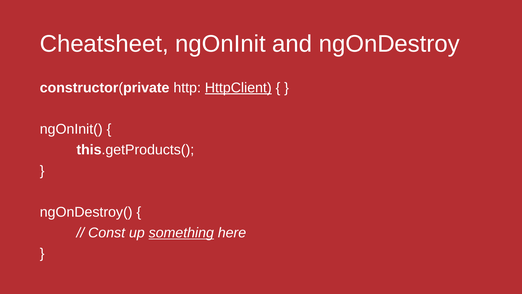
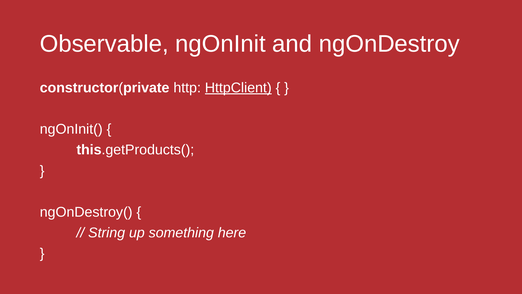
Cheatsheet: Cheatsheet -> Observable
Const: Const -> String
something underline: present -> none
